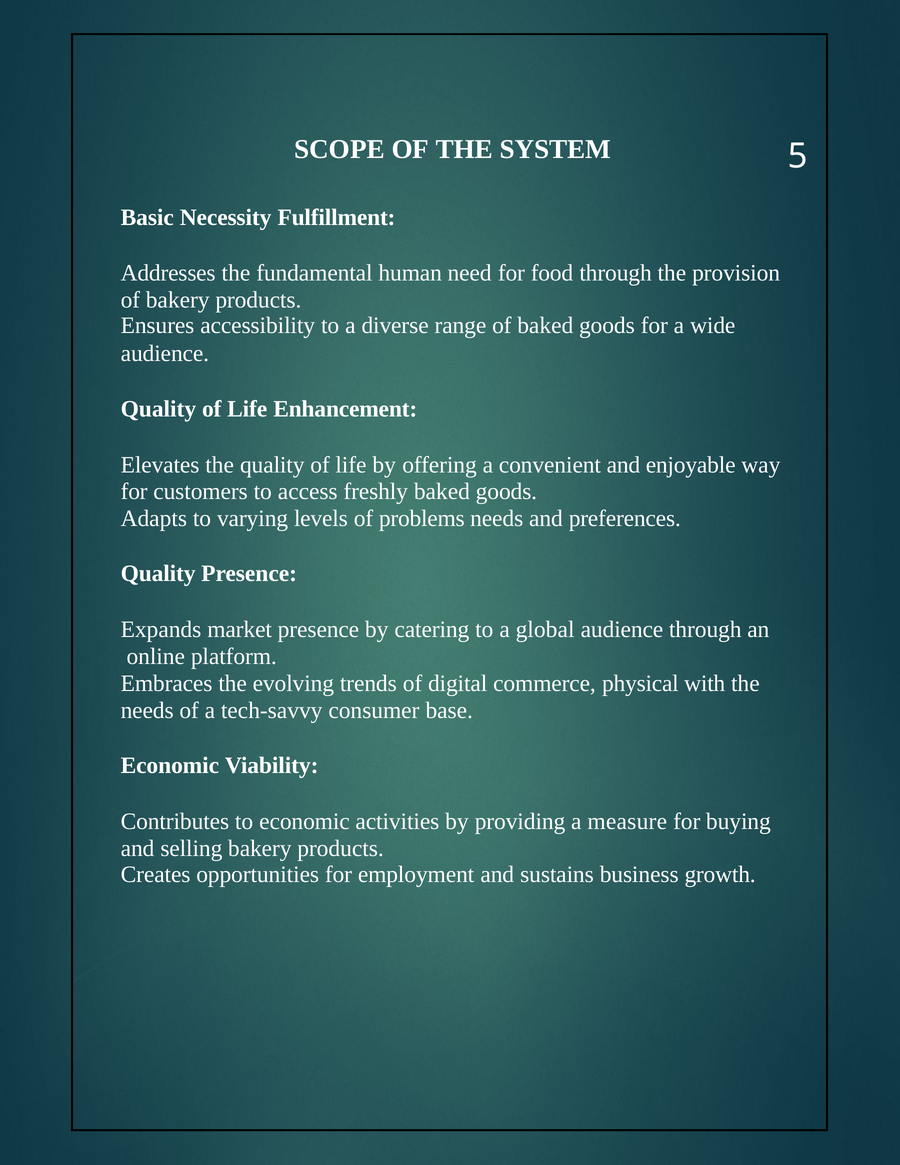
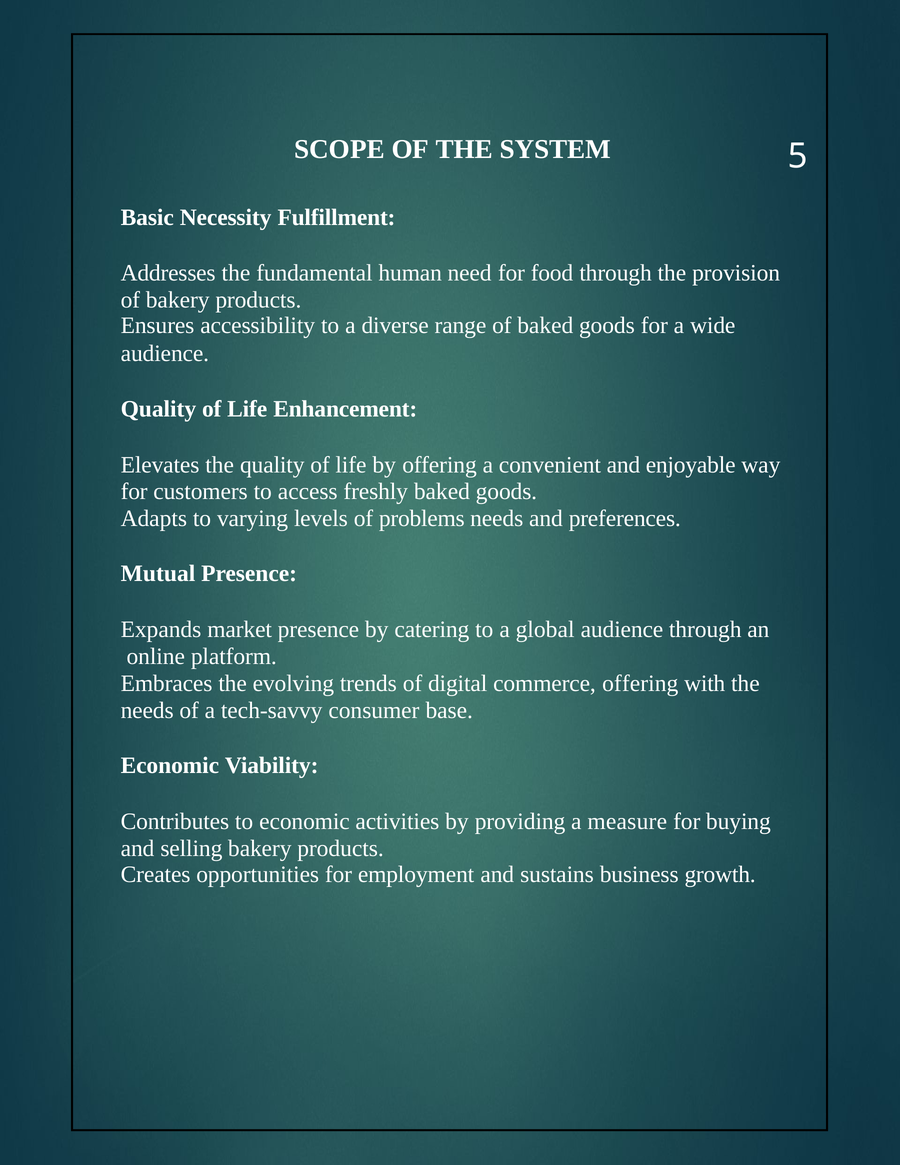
Quality at (158, 574): Quality -> Mutual
commerce physical: physical -> offering
